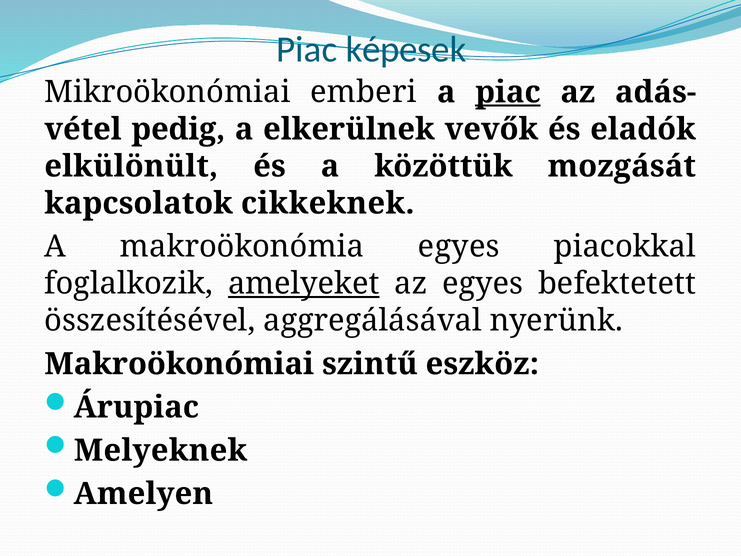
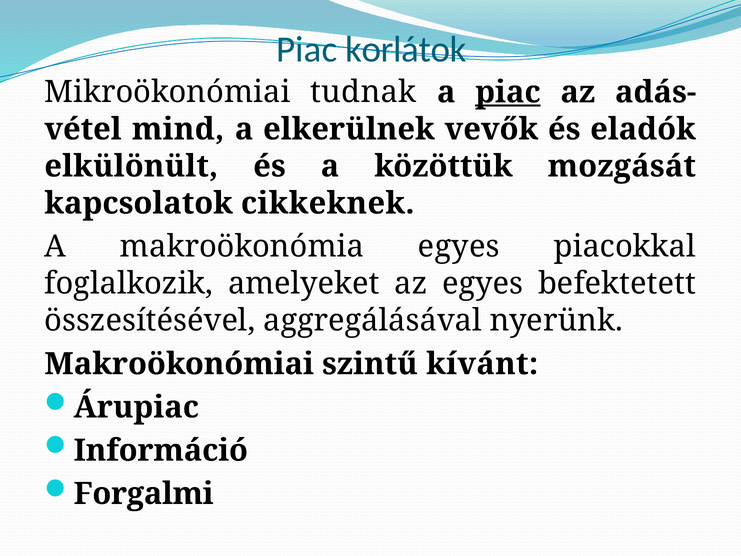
képesek: képesek -> korlátok
emberi: emberi -> tudnak
pedig: pedig -> mind
amelyeket underline: present -> none
eszköz: eszköz -> kívánt
Melyeknek: Melyeknek -> Információ
Amelyen: Amelyen -> Forgalmi
